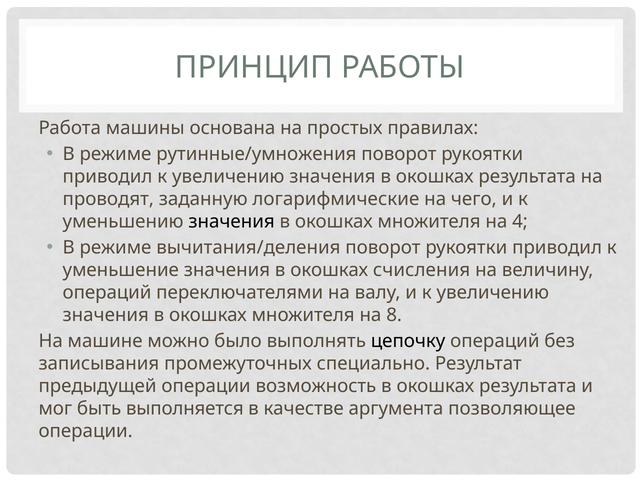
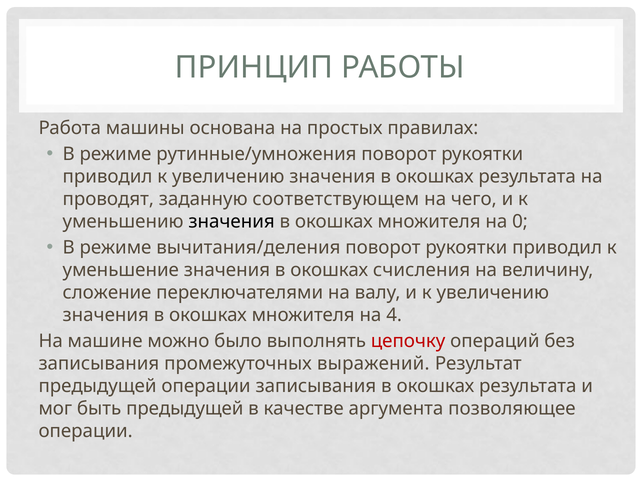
логарифмические: логарифмические -> соответствующем
4: 4 -> 0
операций at (107, 293): операций -> сложение
8: 8 -> 4
цепочку colour: black -> red
специально: специально -> выражений
операции возможность: возможность -> записывания
быть выполняется: выполняется -> предыдущей
